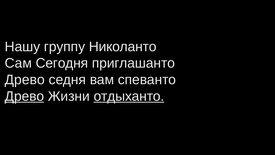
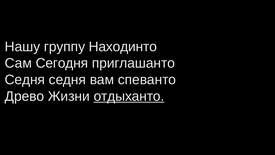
Николанто: Николанто -> Находинто
Древо at (25, 80): Древо -> Седня
Древо at (24, 96) underline: present -> none
